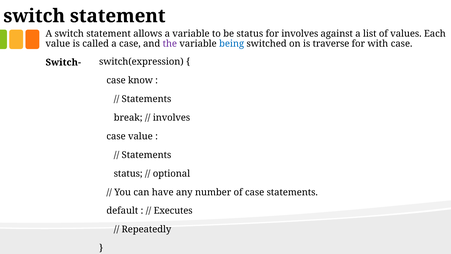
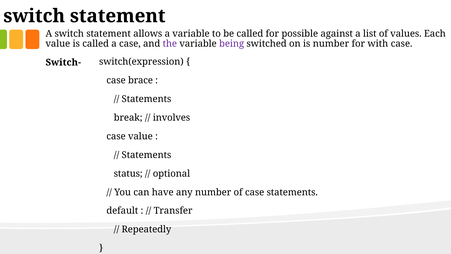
be status: status -> called
for involves: involves -> possible
being colour: blue -> purple
is traverse: traverse -> number
know: know -> brace
Executes: Executes -> Transfer
